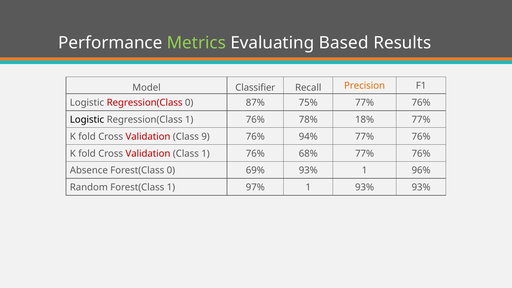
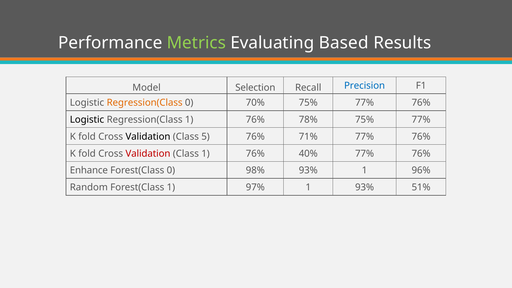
Classifier: Classifier -> Selection
Precision colour: orange -> blue
Regression(Class at (145, 103) colour: red -> orange
87%: 87% -> 70%
78% 18%: 18% -> 75%
Validation at (148, 137) colour: red -> black
9: 9 -> 5
94%: 94% -> 71%
68%: 68% -> 40%
Absence: Absence -> Enhance
69%: 69% -> 98%
93% 93%: 93% -> 51%
